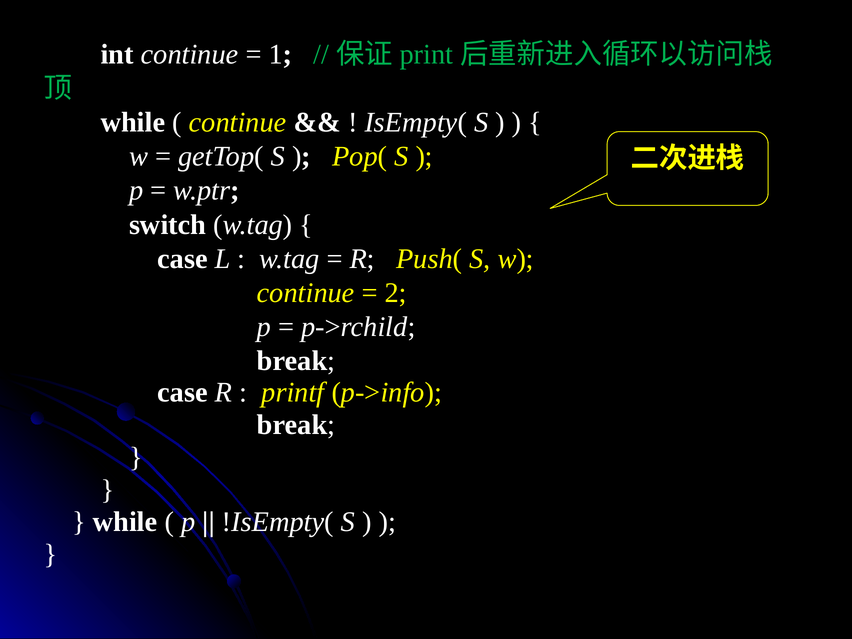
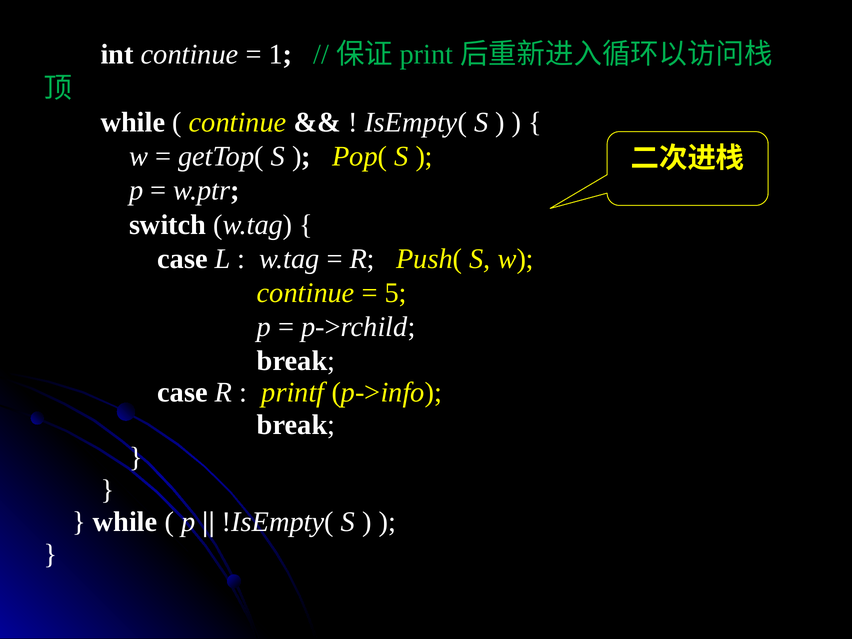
2: 2 -> 5
